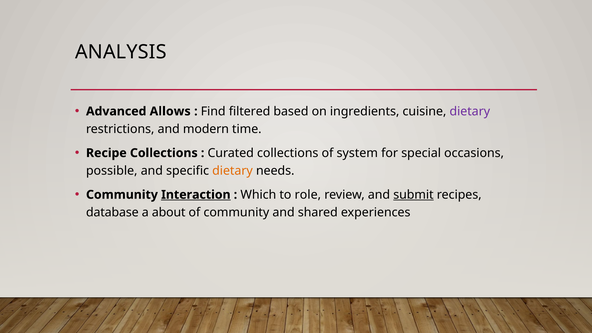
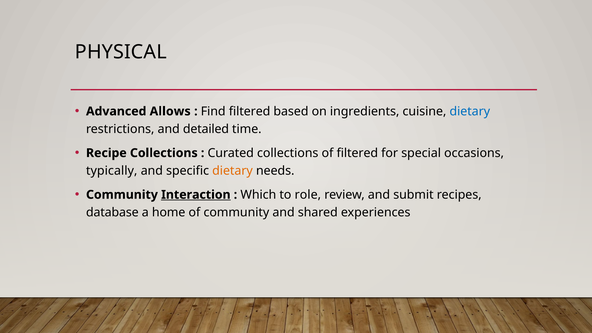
ANALYSIS: ANALYSIS -> PHYSICAL
dietary at (470, 111) colour: purple -> blue
modern: modern -> detailed
of system: system -> filtered
possible: possible -> typically
submit underline: present -> none
about: about -> home
